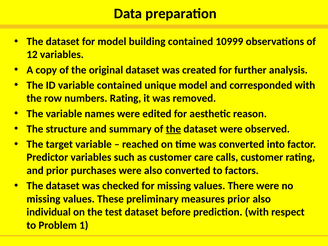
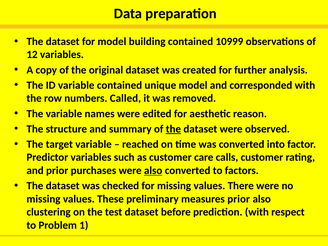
numbers Rating: Rating -> Called
also at (153, 171) underline: none -> present
individual: individual -> clustering
